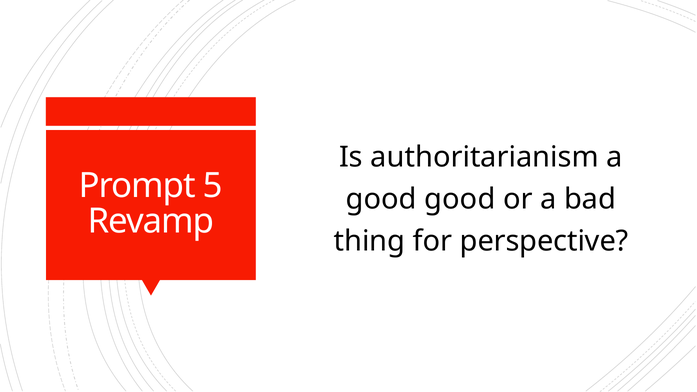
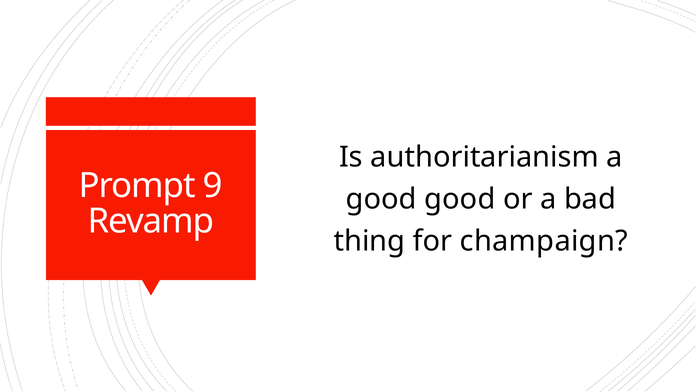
5: 5 -> 9
perspective: perspective -> champaign
